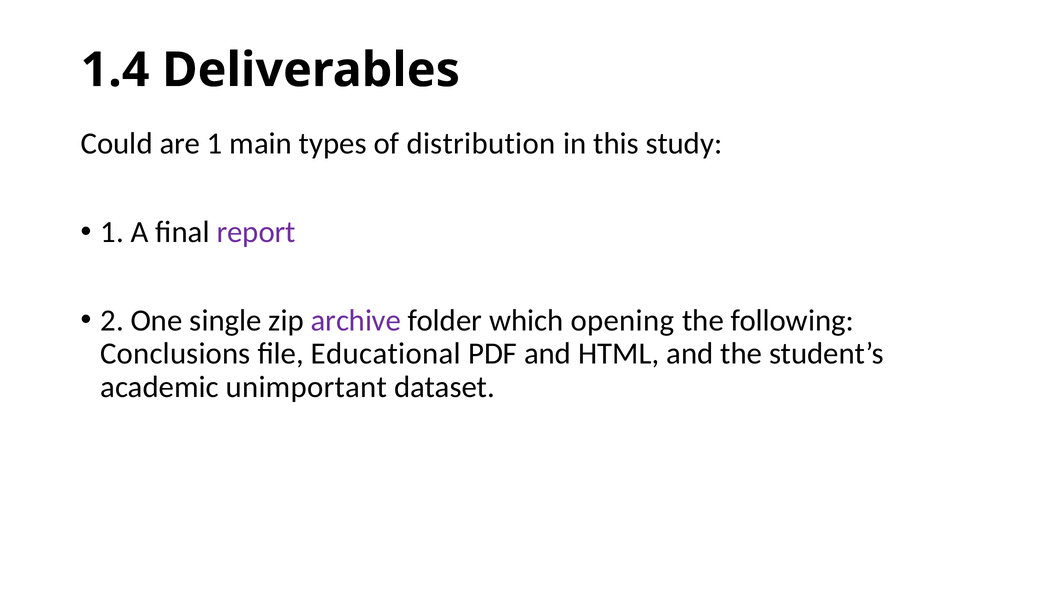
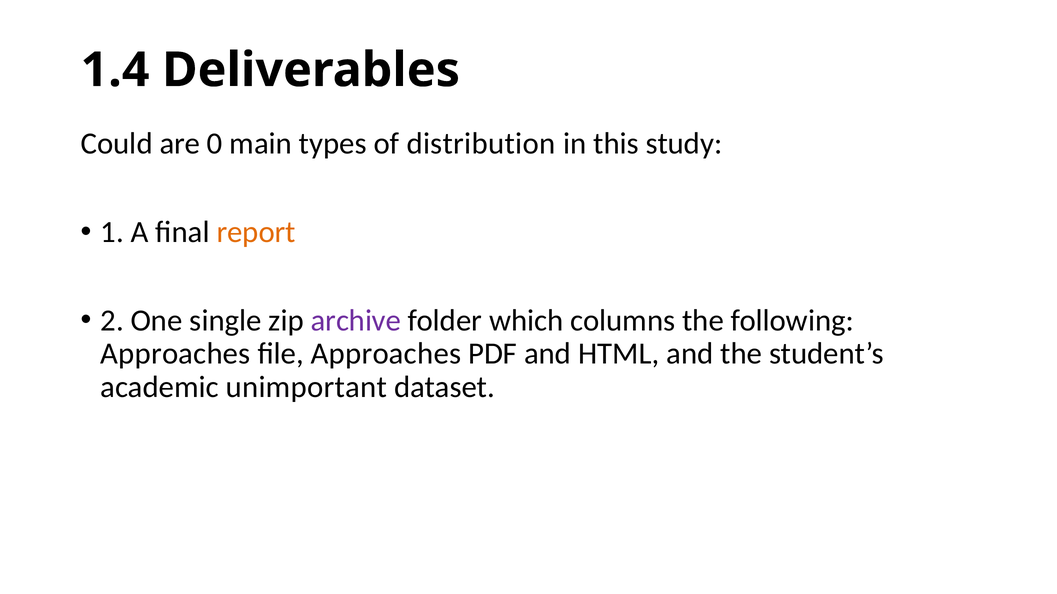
are 1: 1 -> 0
report colour: purple -> orange
opening: opening -> columns
Conclusions at (175, 354): Conclusions -> Approaches
file Educational: Educational -> Approaches
